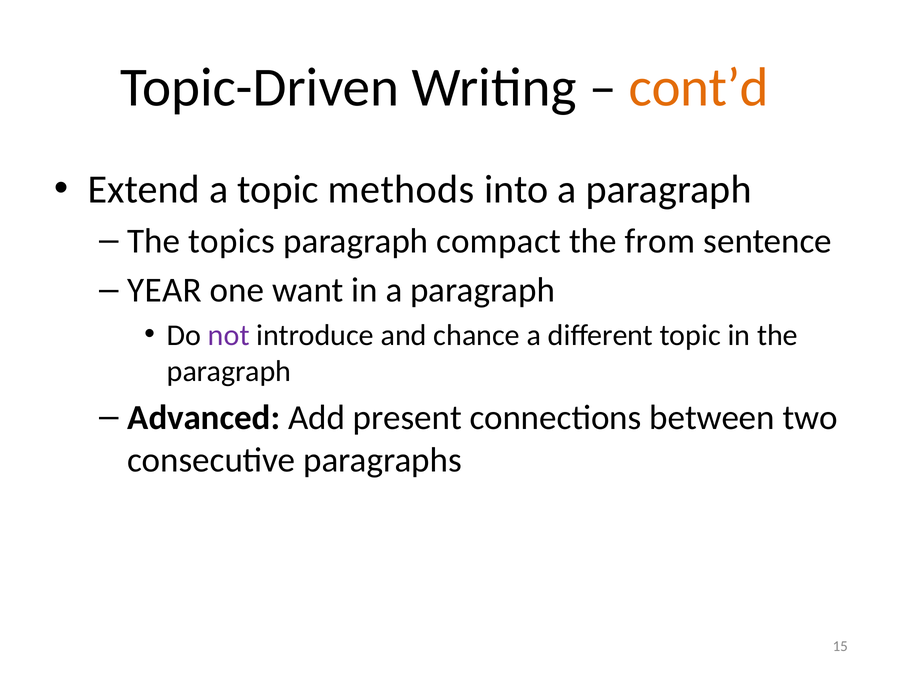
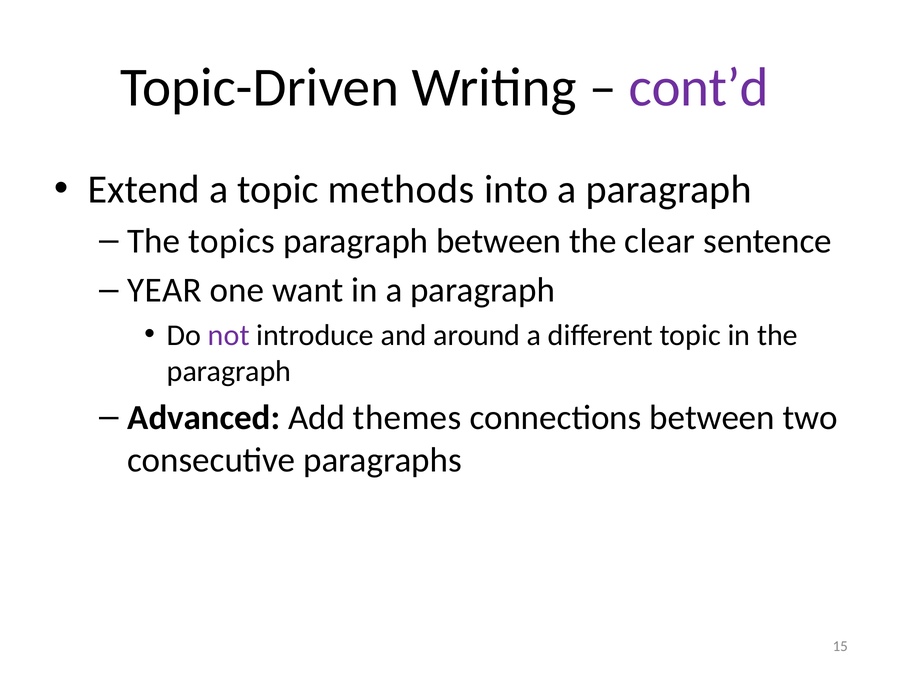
cont’d colour: orange -> purple
paragraph compact: compact -> between
from: from -> clear
chance: chance -> around
present: present -> themes
